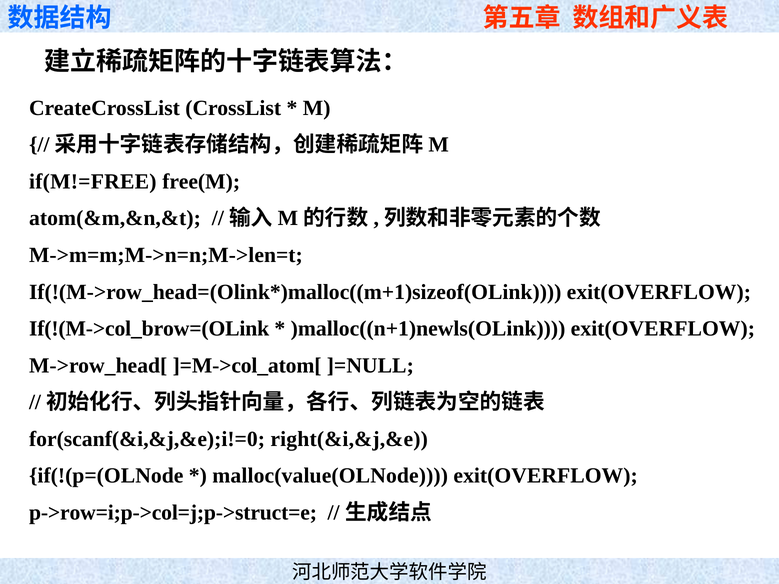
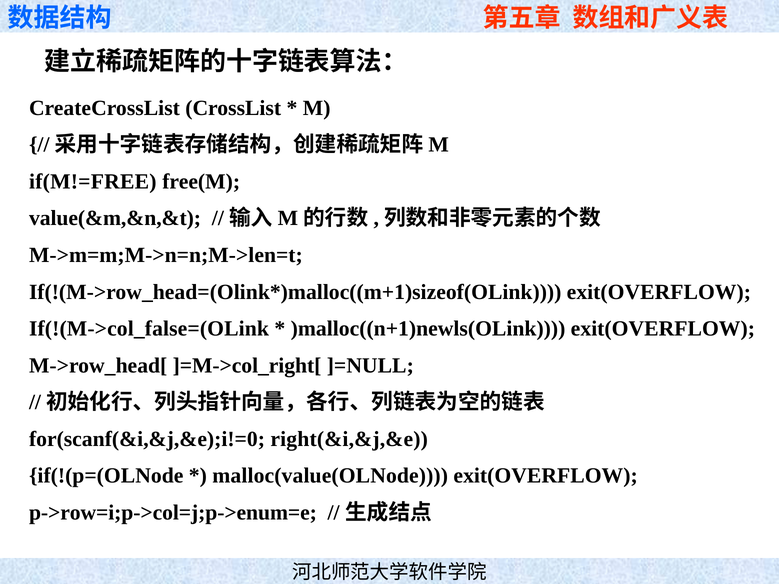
atom(&m,&n,&t: atom(&m,&n,&t -> value(&m,&n,&t
If(!(M->col_brow=(OLink: If(!(M->col_brow=(OLink -> If(!(M->col_false=(OLink
]=M->col_atom[: ]=M->col_atom[ -> ]=M->col_right[
p->row=i;p->col=j;p->struct=e: p->row=i;p->col=j;p->struct=e -> p->row=i;p->col=j;p->enum=e
